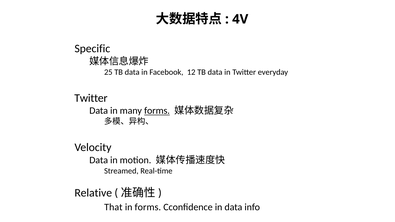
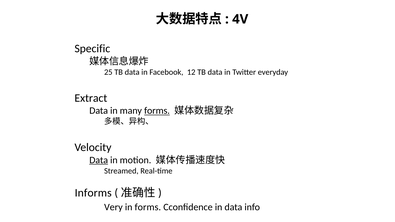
Twitter at (91, 98): Twitter -> Extract
Data at (99, 160) underline: none -> present
Relative: Relative -> Informs
That: That -> Very
